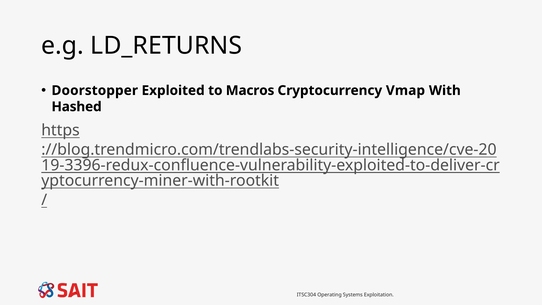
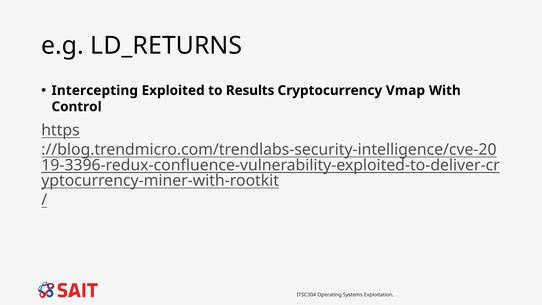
Doorstopper: Doorstopper -> Intercepting
Macros: Macros -> Results
Hashed: Hashed -> Control
